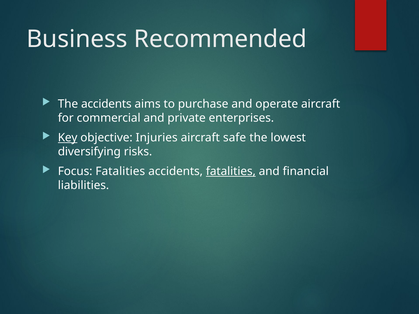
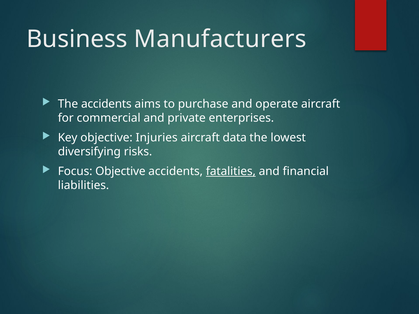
Recommended: Recommended -> Manufacturers
Key underline: present -> none
safe: safe -> data
Focus Fatalities: Fatalities -> Objective
